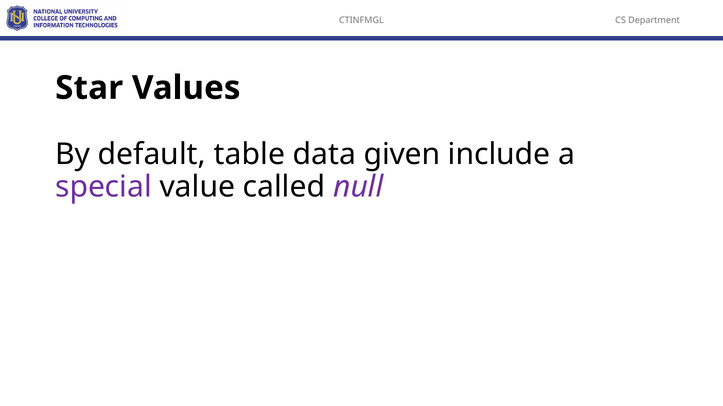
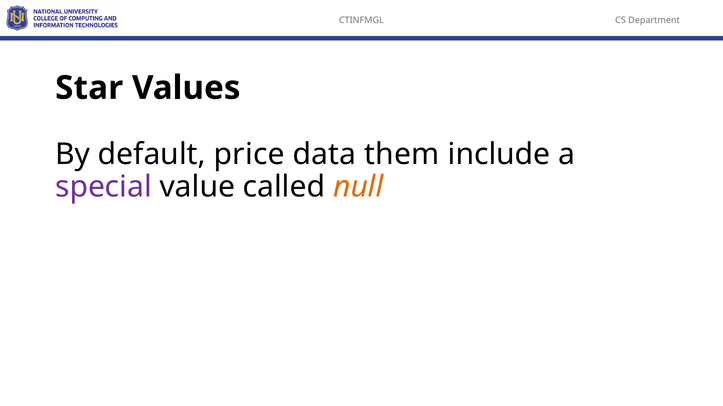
table: table -> price
given: given -> them
null colour: purple -> orange
